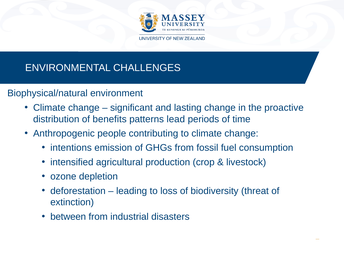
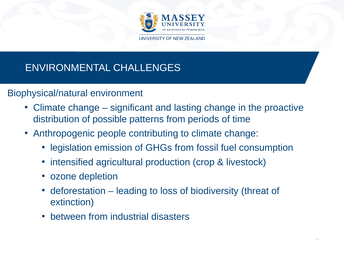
benefits: benefits -> possible
patterns lead: lead -> from
intentions: intentions -> legislation
